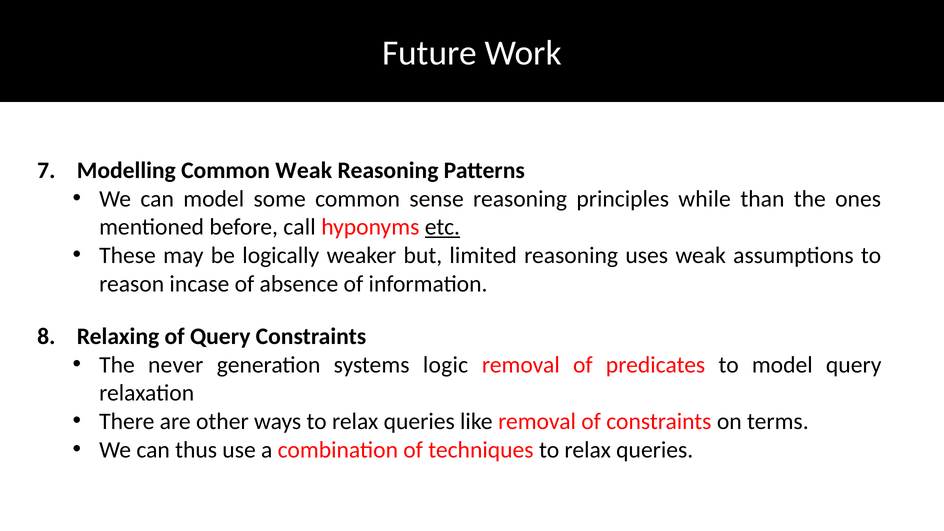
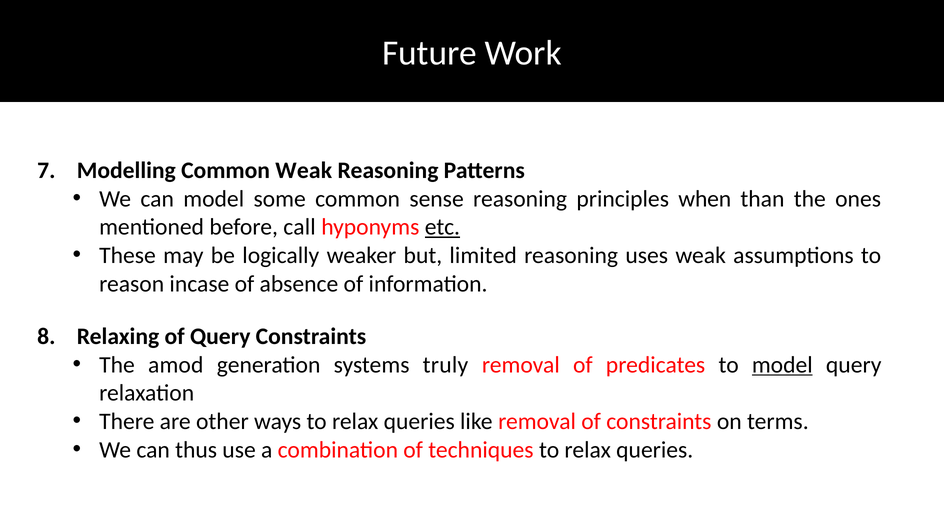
while: while -> when
never: never -> amod
logic: logic -> truly
model at (782, 365) underline: none -> present
